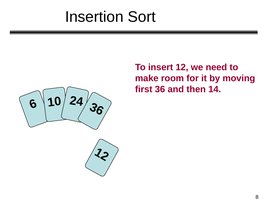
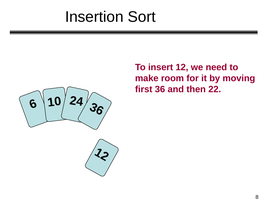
14: 14 -> 22
